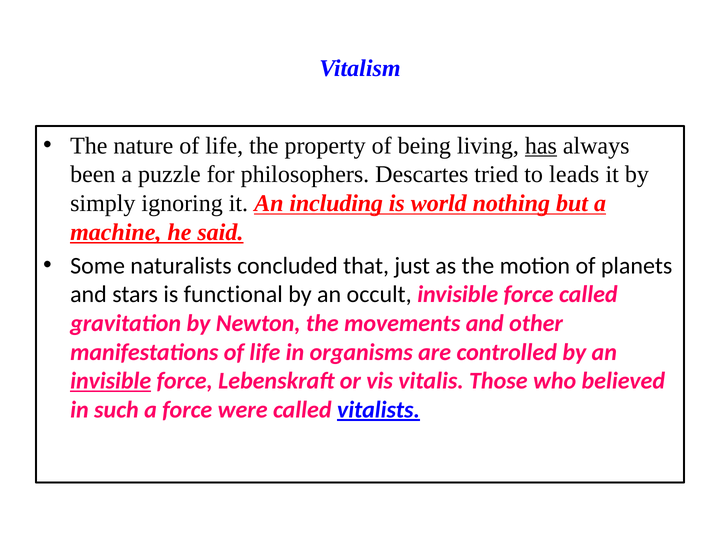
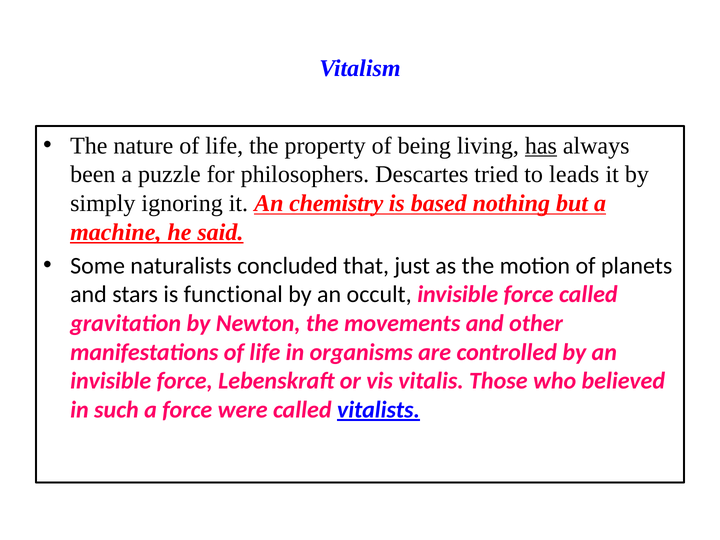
including: including -> chemistry
world: world -> based
invisible at (111, 381) underline: present -> none
